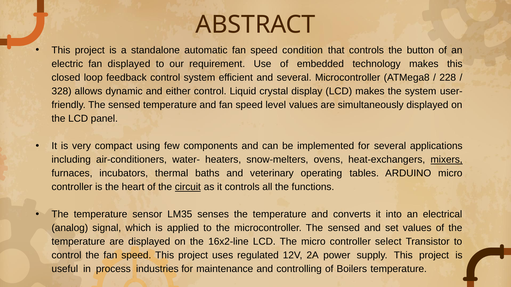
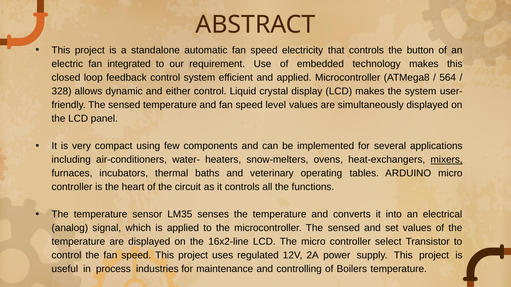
condition: condition -> electricity
fan displayed: displayed -> integrated
and several: several -> applied
228: 228 -> 564
circuit underline: present -> none
